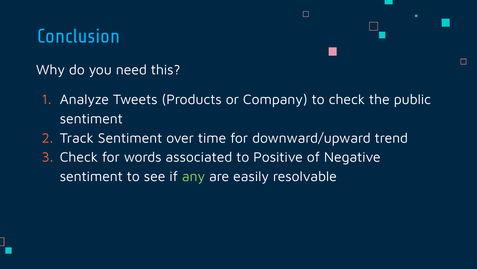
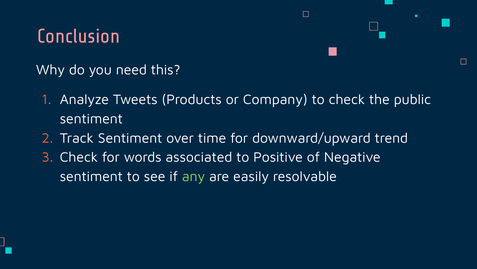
Conclusion colour: light blue -> pink
